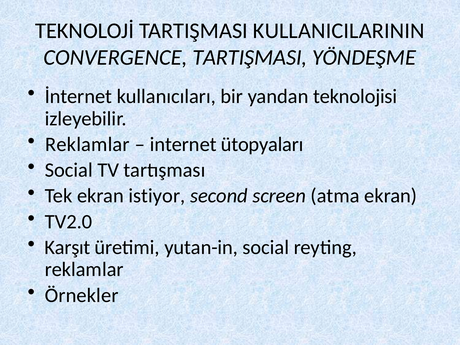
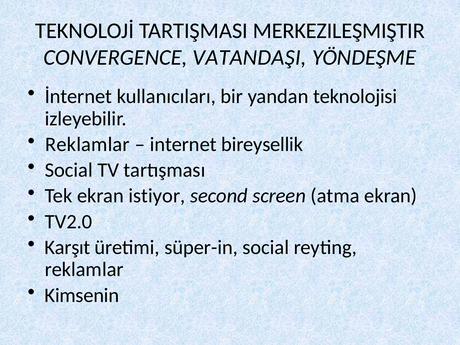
KULLANICILARININ: KULLANICILARININ -> MERKEZILEŞMIŞTIR
CONVERGENCE TARTIŞMASI: TARTIŞMASI -> VATANDAŞI
ütopyaları: ütopyaları -> bireysellik
yutan-in: yutan-in -> süper-in
Örnekler: Örnekler -> Kimsenin
